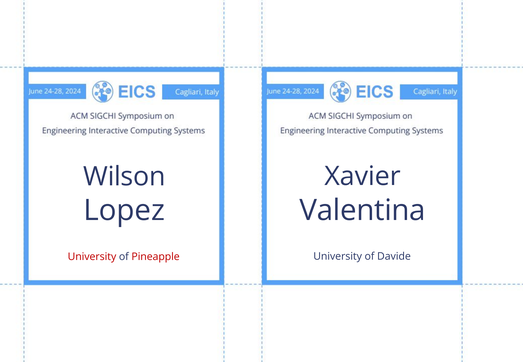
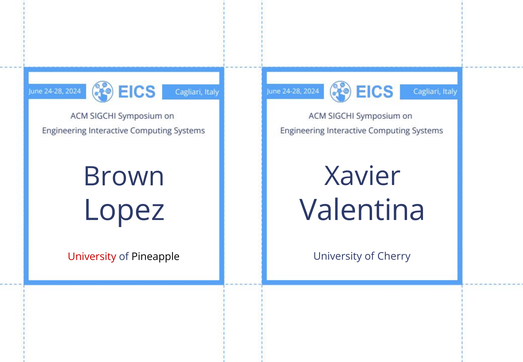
Wilson: Wilson -> Brown
Davide: Davide -> Cherry
Pineapple colour: red -> black
